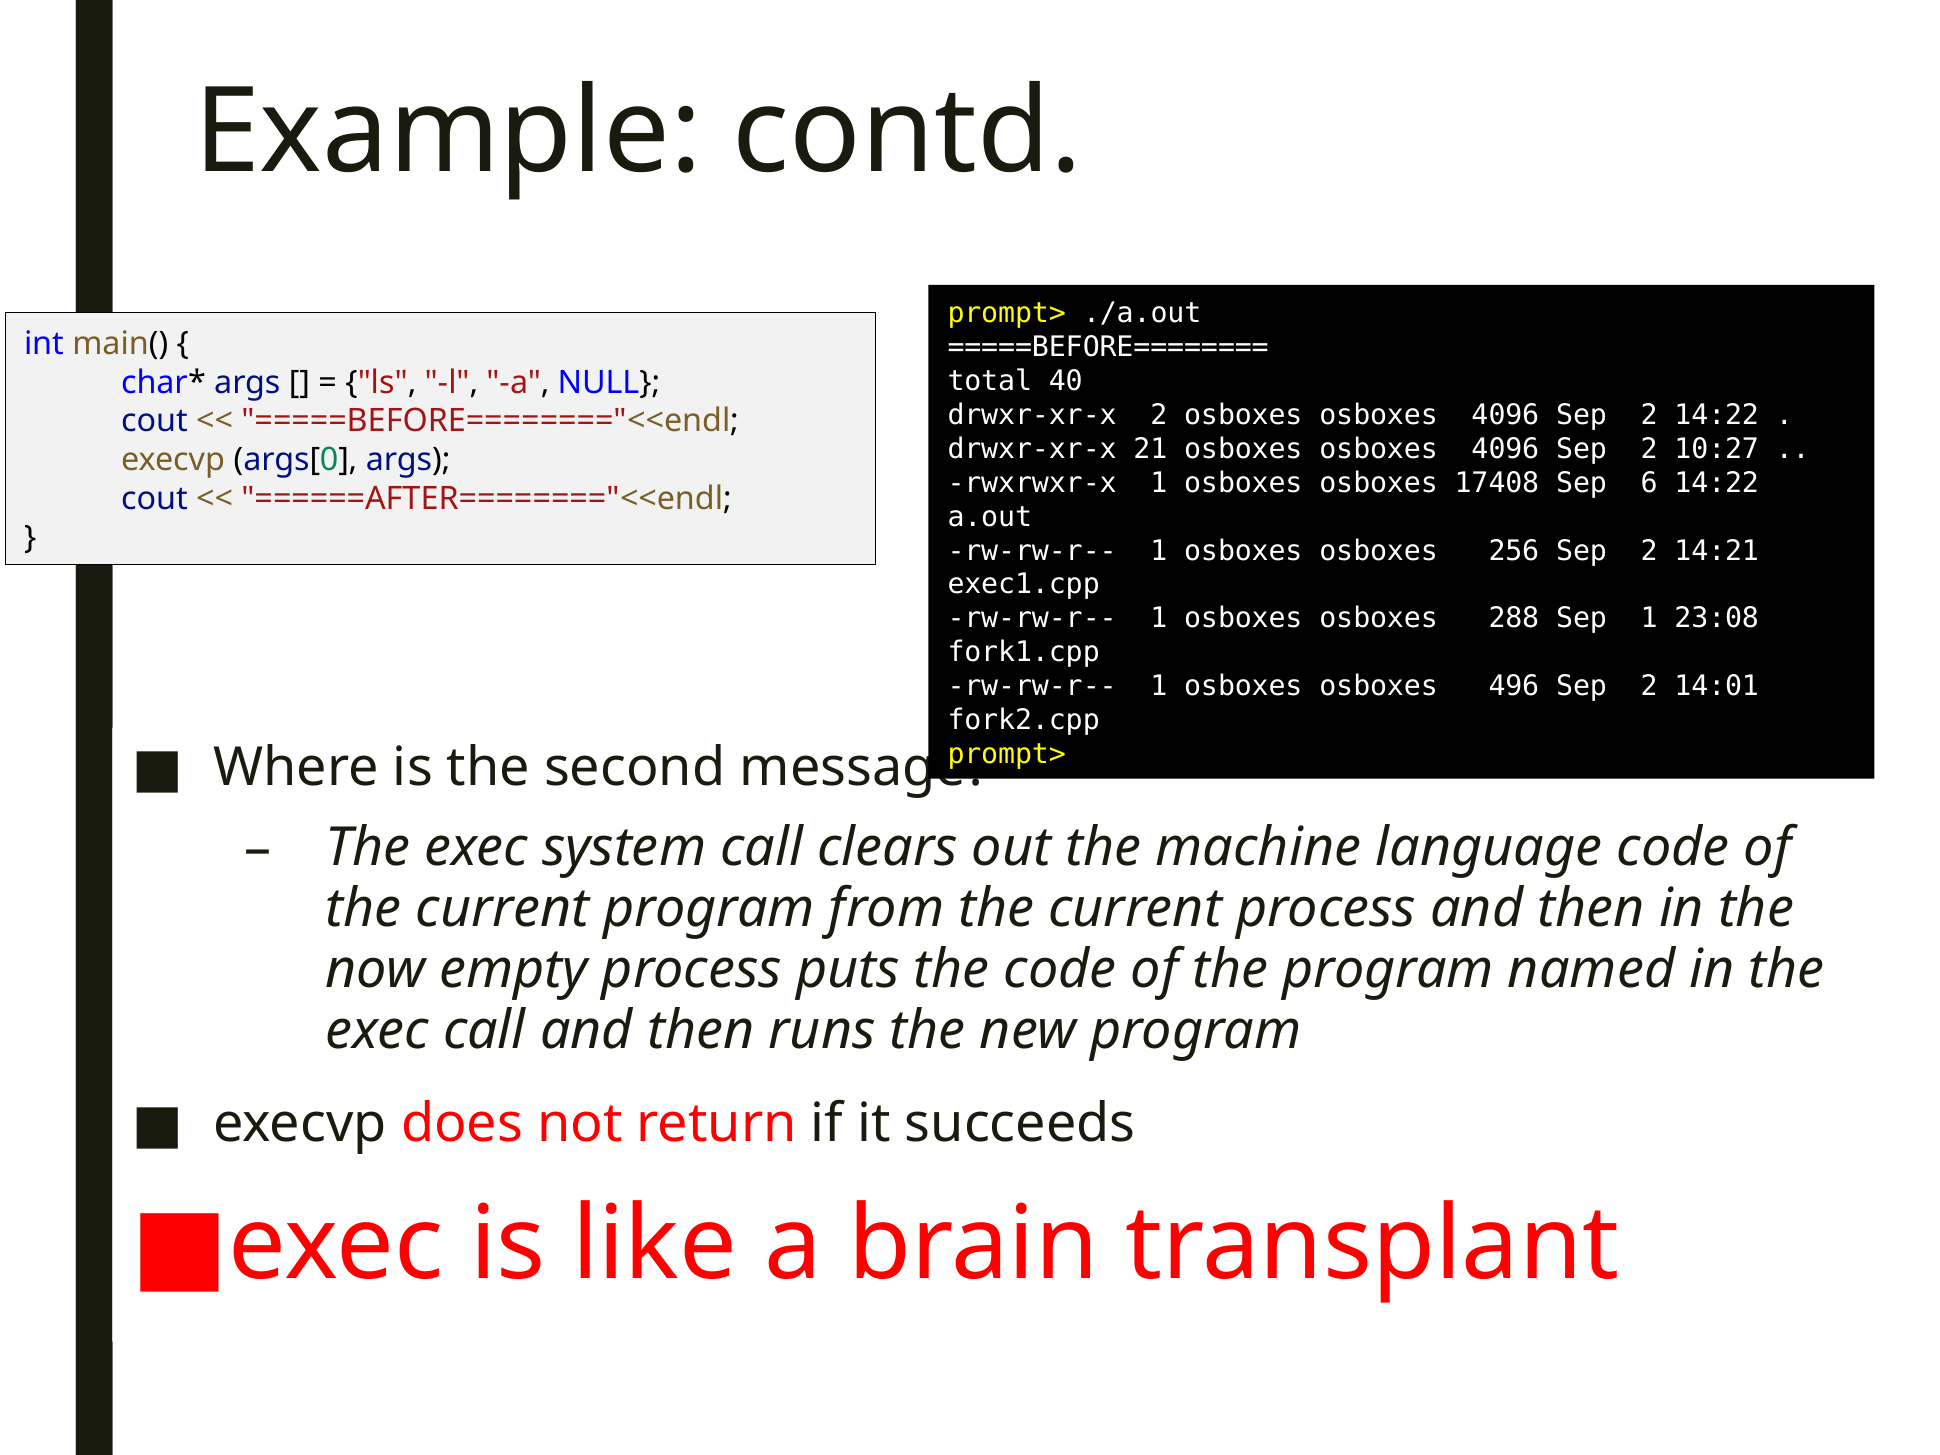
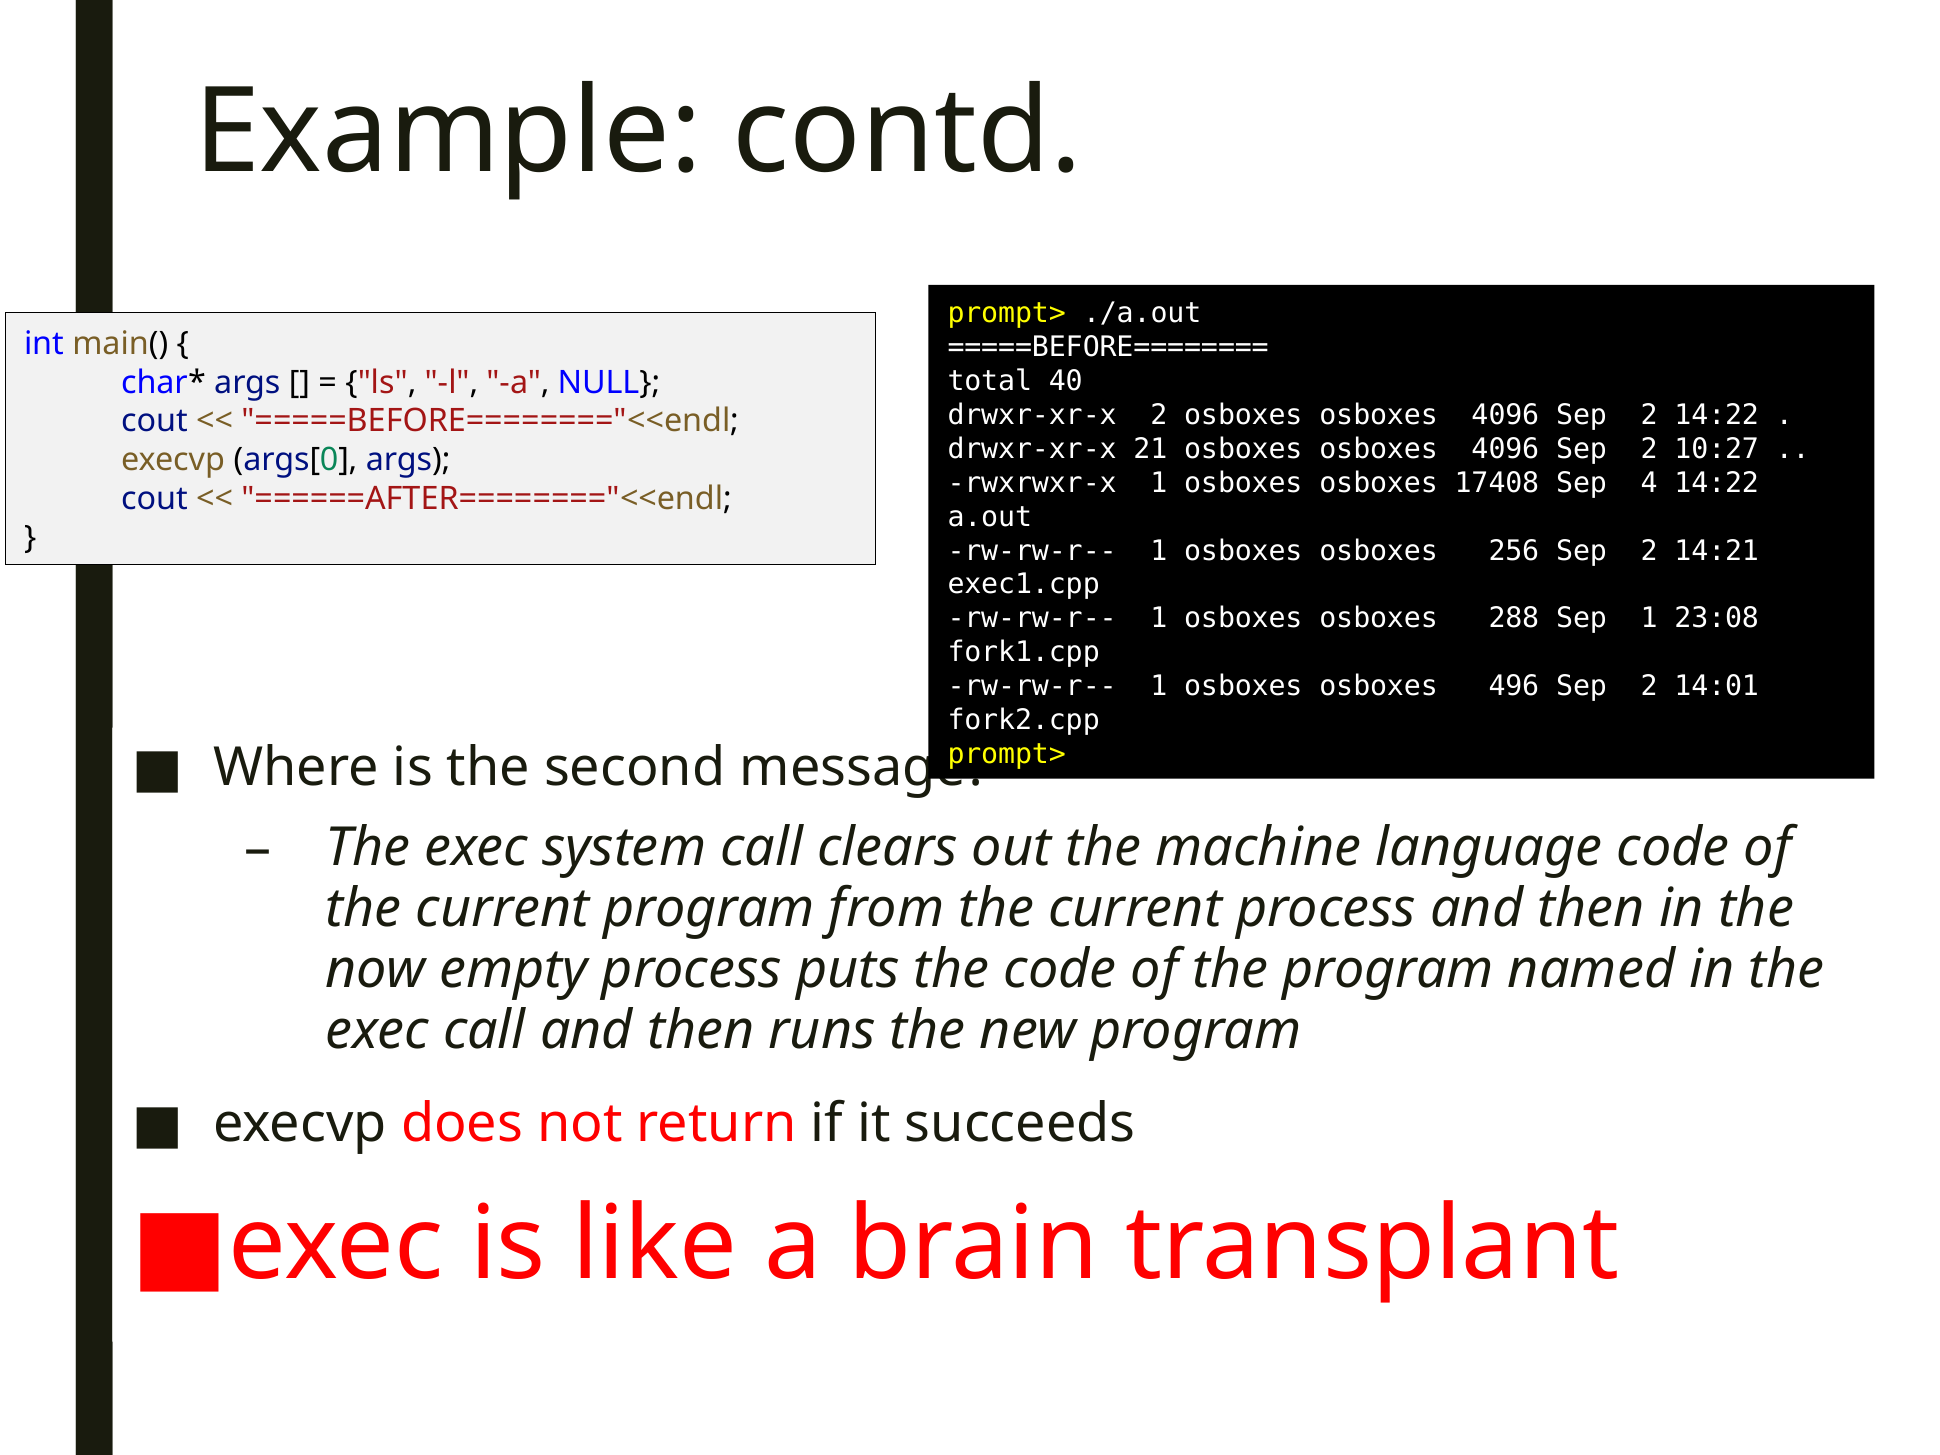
6: 6 -> 4
